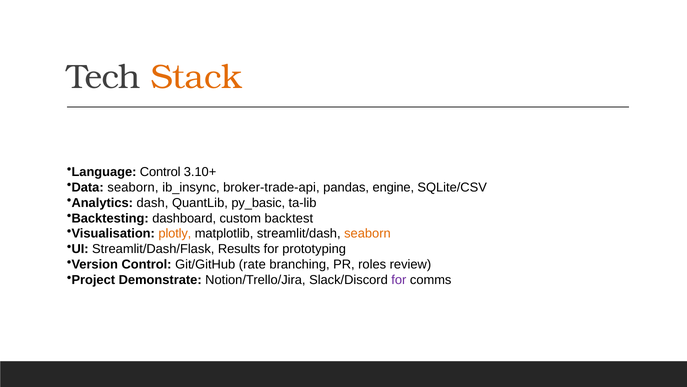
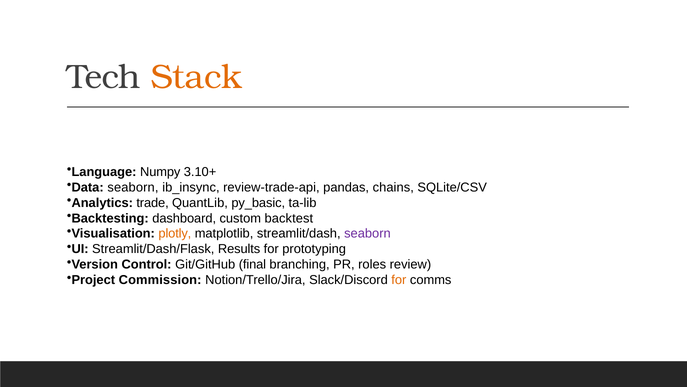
Language Control: Control -> Numpy
broker-trade-api: broker-trade-api -> review-trade-api
engine: engine -> chains
dash: dash -> trade
seaborn at (367, 233) colour: orange -> purple
rate: rate -> final
Demonstrate: Demonstrate -> Commission
for at (399, 280) colour: purple -> orange
